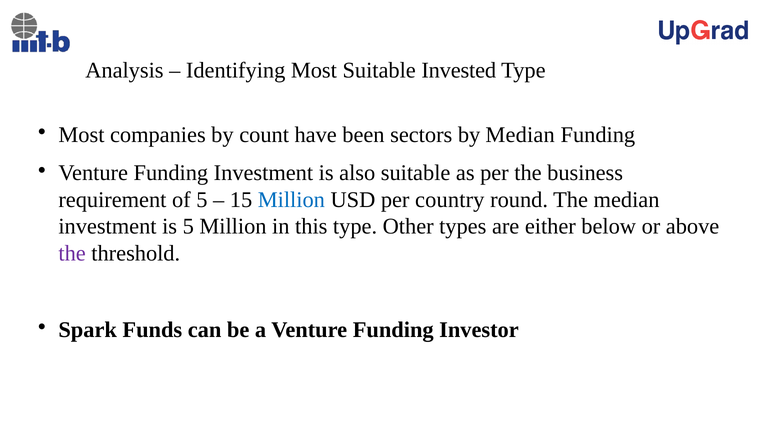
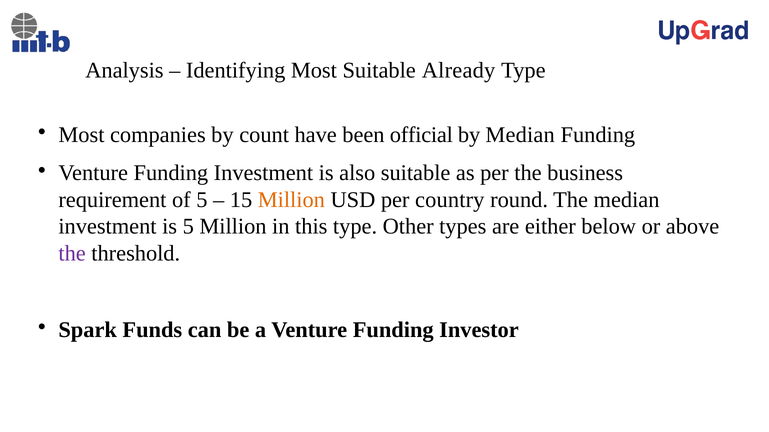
Invested: Invested -> Already
sectors: sectors -> official
Million at (291, 200) colour: blue -> orange
